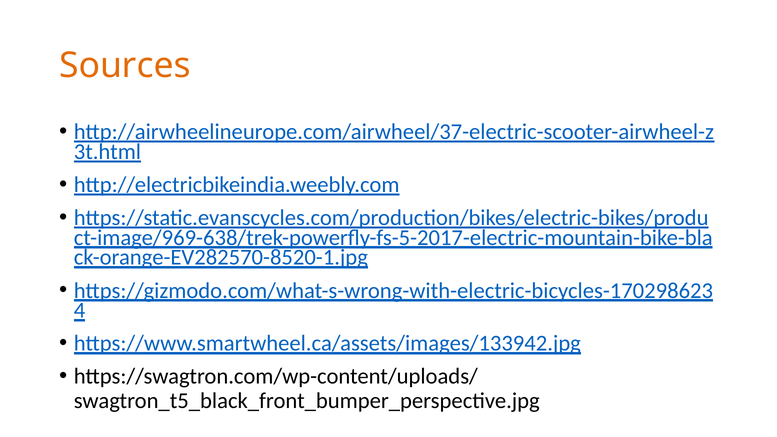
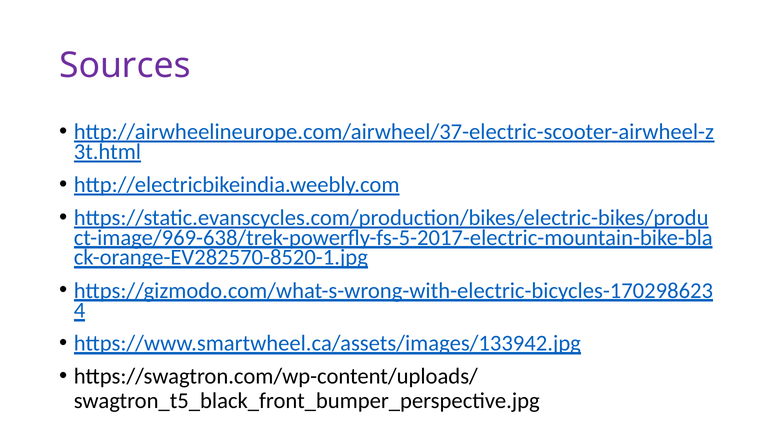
Sources colour: orange -> purple
